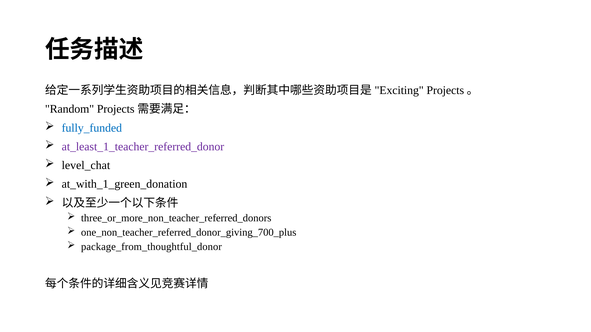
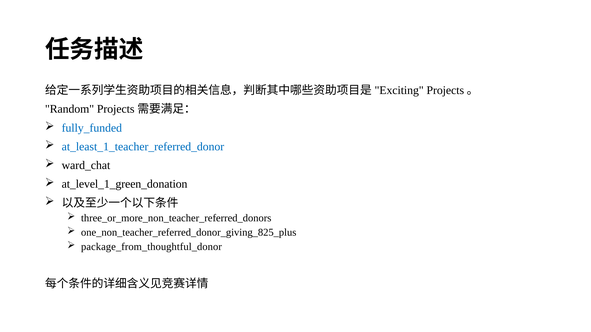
at_least_1_teacher_referred_donor colour: purple -> blue
level_chat: level_chat -> ward_chat
at_with_1_green_donation: at_with_1_green_donation -> at_level_1_green_donation
one_non_teacher_referred_donor_giving_700_plus: one_non_teacher_referred_donor_giving_700_plus -> one_non_teacher_referred_donor_giving_825_plus
